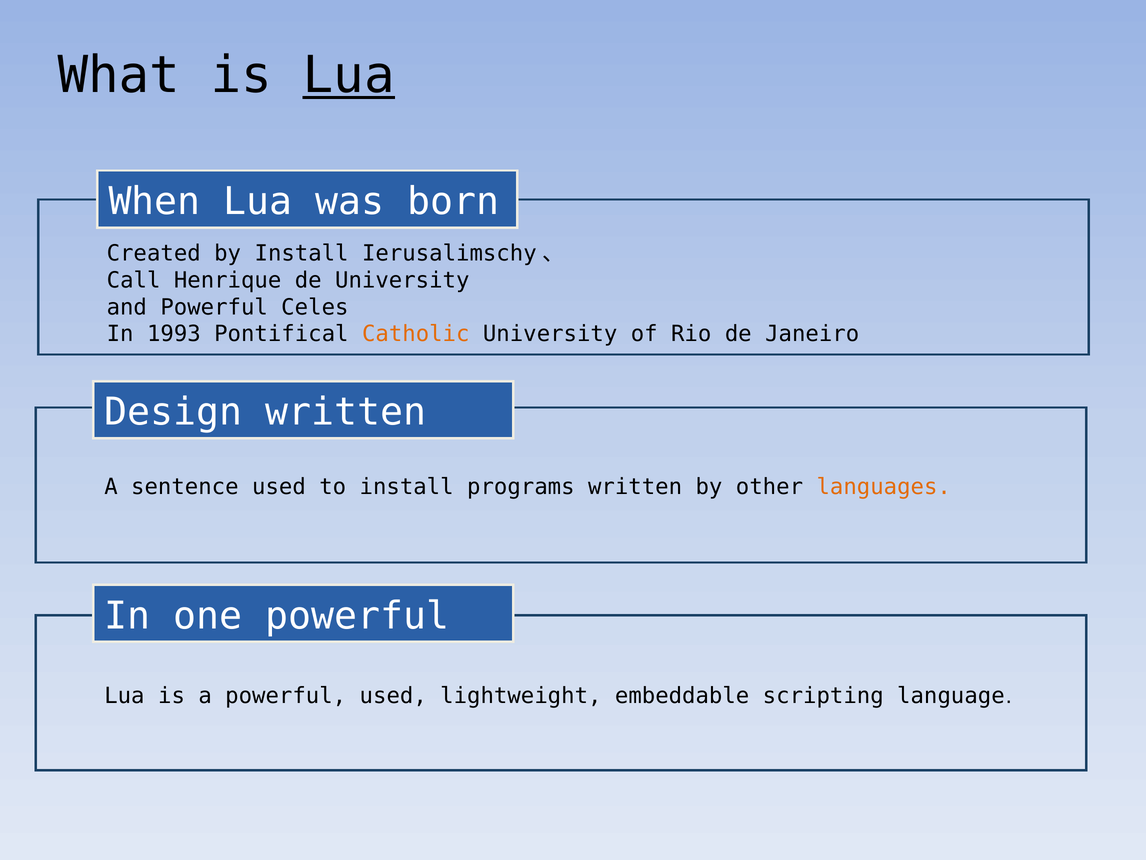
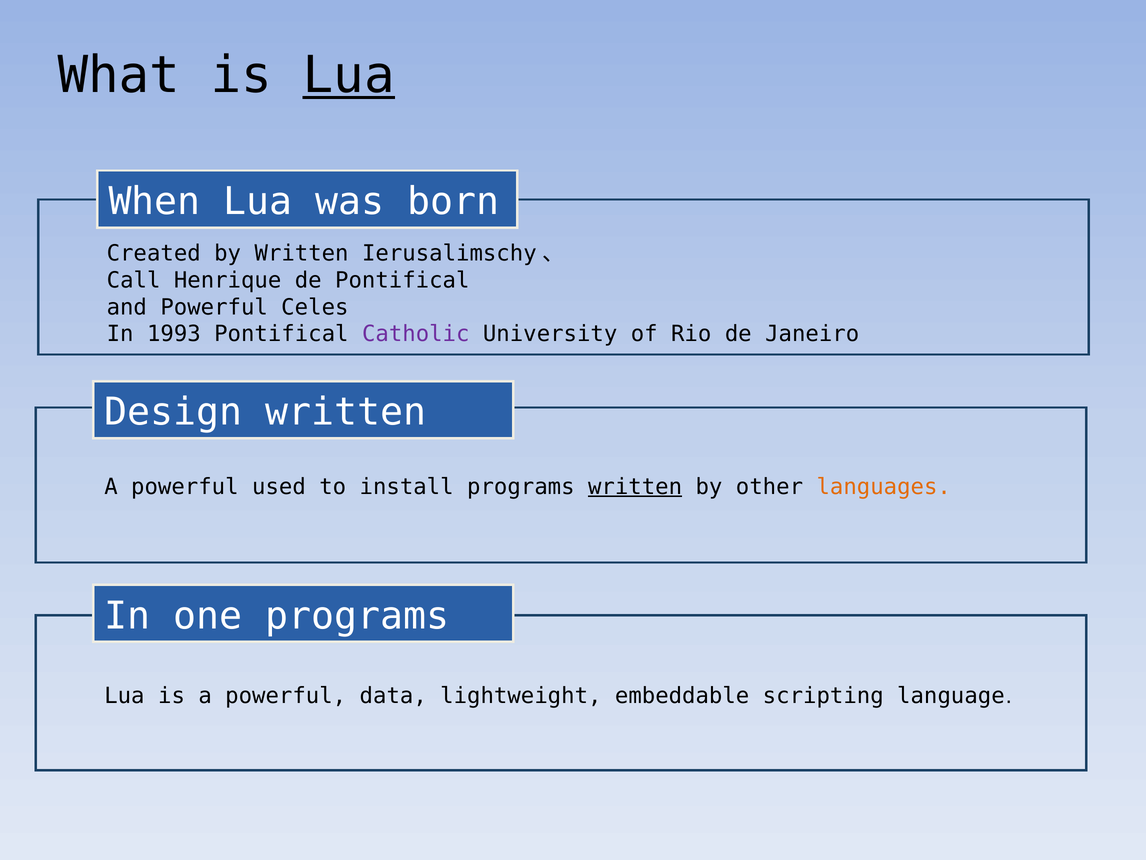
by Install: Install -> Written
de University: University -> Pontifical
Catholic colour: orange -> purple
sentence at (185, 486): sentence -> powerful
written at (635, 486) underline: none -> present
one powerful: powerful -> programs
powerful used: used -> data
